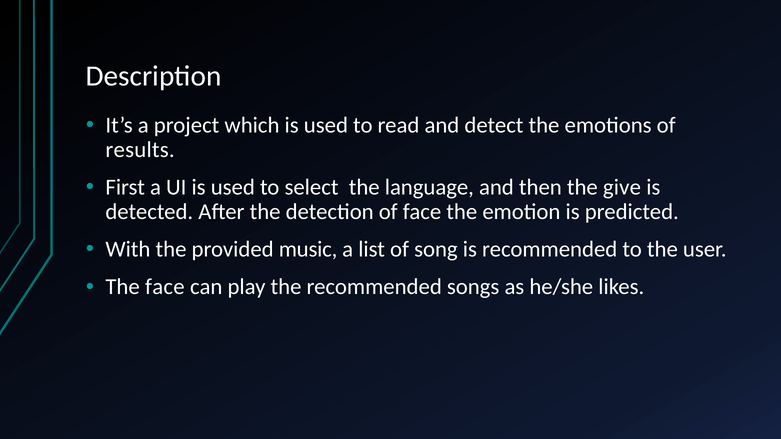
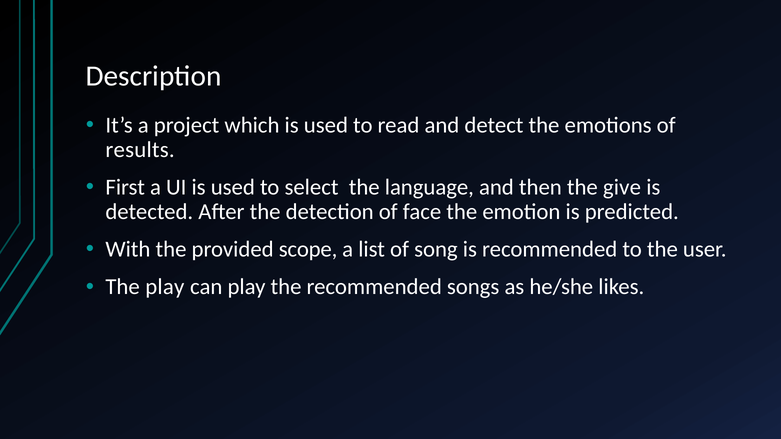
music: music -> scope
The face: face -> play
